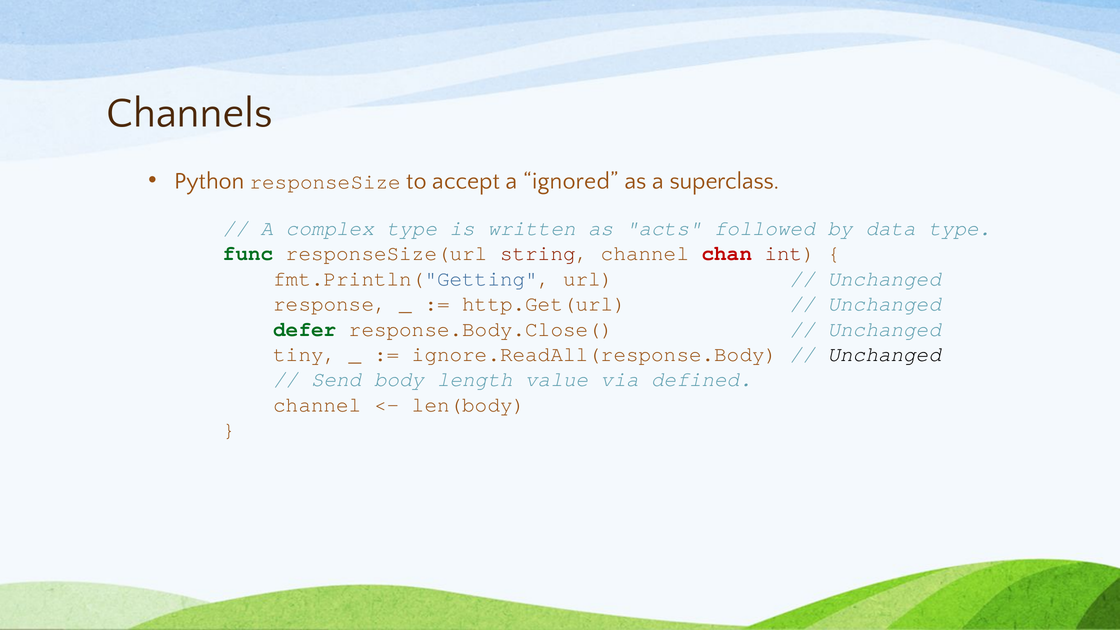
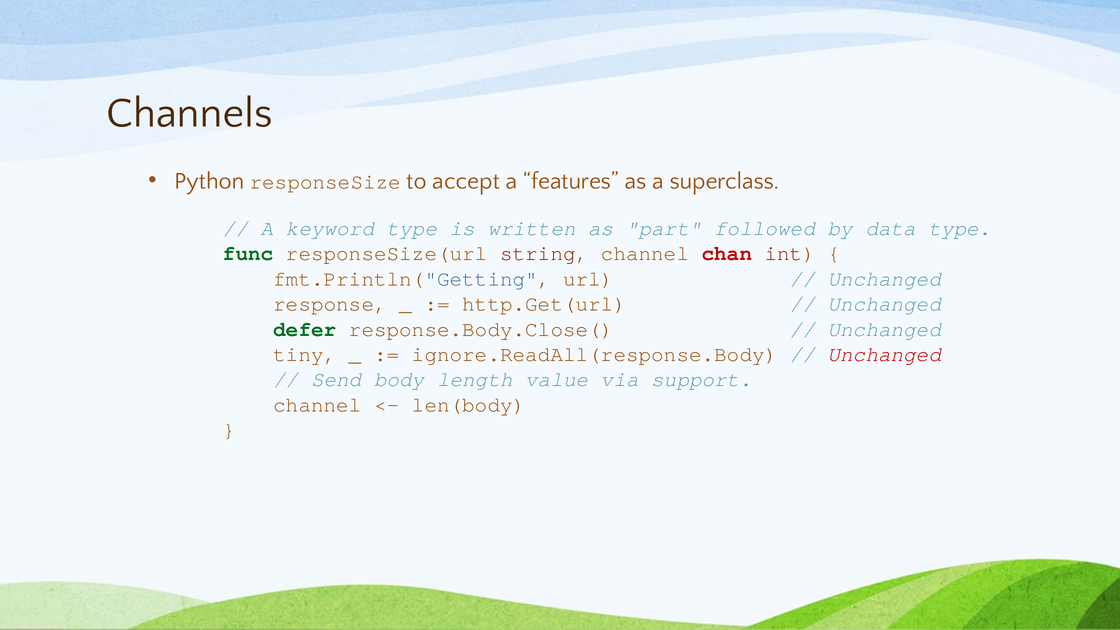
ignored: ignored -> features
complex: complex -> keyword
acts: acts -> part
Unchanged at (884, 354) colour: black -> red
defined: defined -> support
